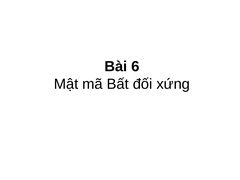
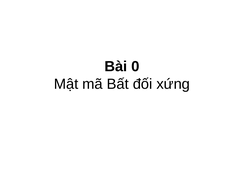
6: 6 -> 0
